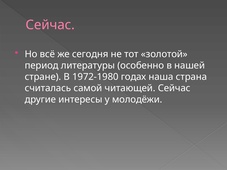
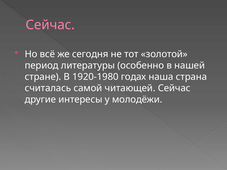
1972-1980: 1972-1980 -> 1920-1980
